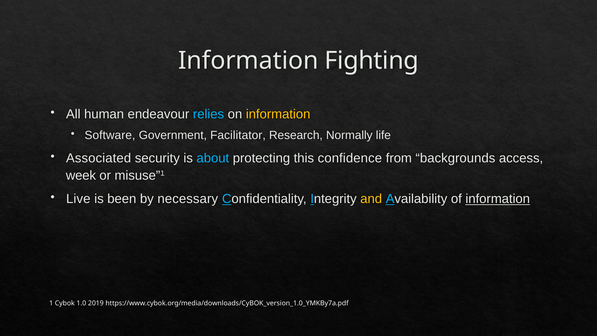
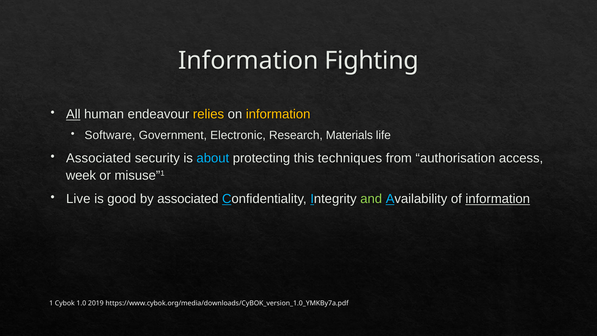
All underline: none -> present
relies colour: light blue -> yellow
Facilitator: Facilitator -> Electronic
Normally: Normally -> Materials
confidence: confidence -> techniques
backgrounds: backgrounds -> authorisation
been: been -> good
by necessary: necessary -> associated
and colour: yellow -> light green
